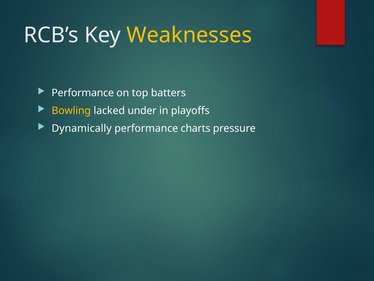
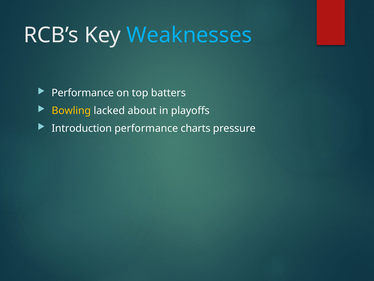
Weaknesses colour: yellow -> light blue
under: under -> about
Dynamically: Dynamically -> Introduction
